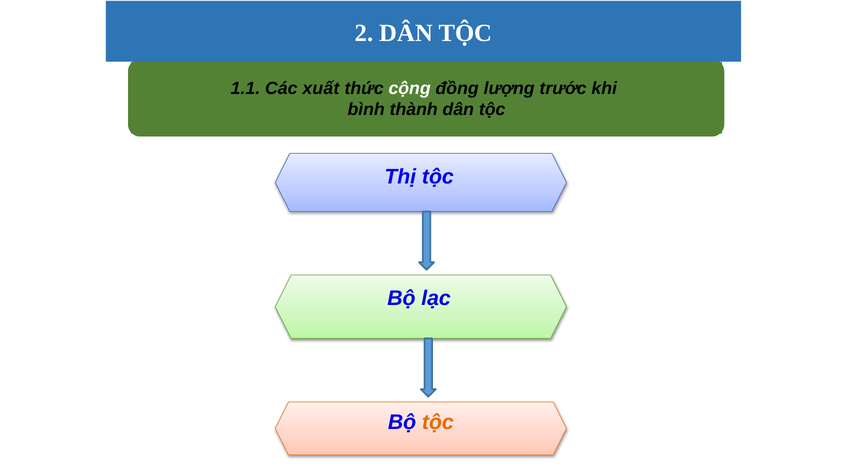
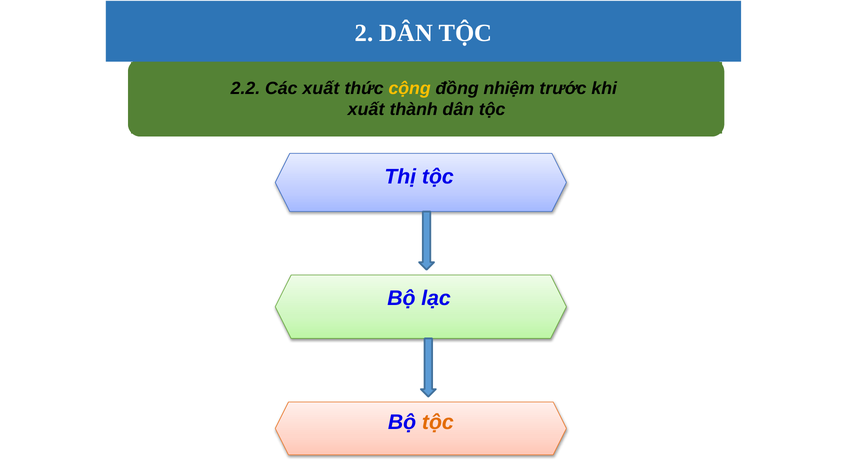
1.1: 1.1 -> 2.2
cộng colour: white -> yellow
lượng: lượng -> nhiệm
bình at (366, 110): bình -> xuất
